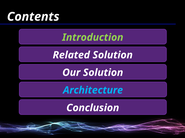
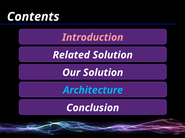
Introduction colour: light green -> pink
